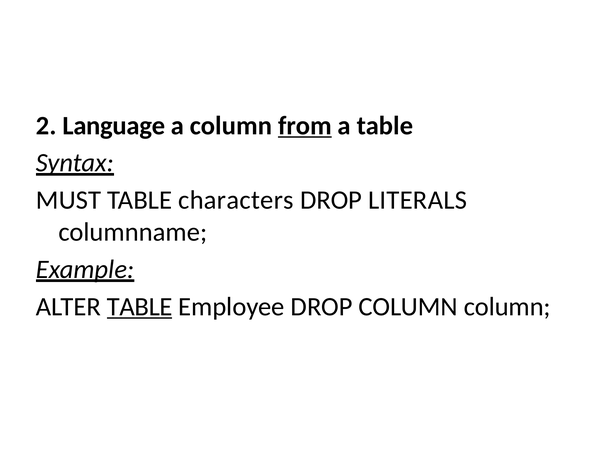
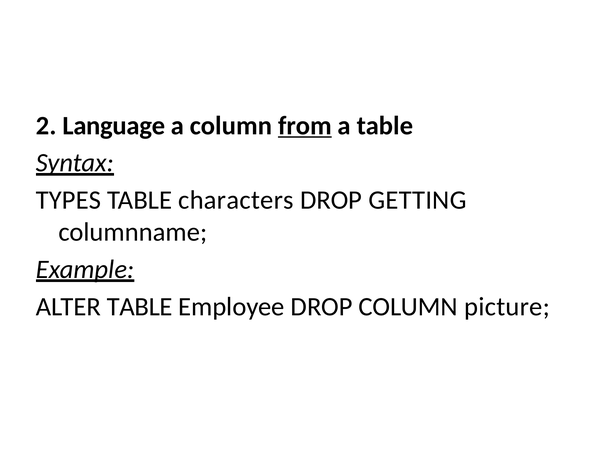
MUST: MUST -> TYPES
LITERALS: LITERALS -> GETTING
TABLE at (140, 307) underline: present -> none
COLUMN column: column -> picture
